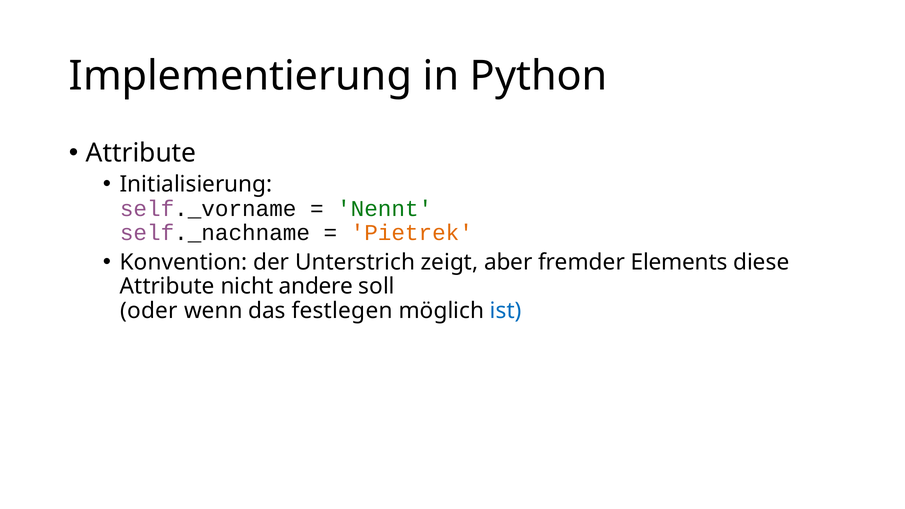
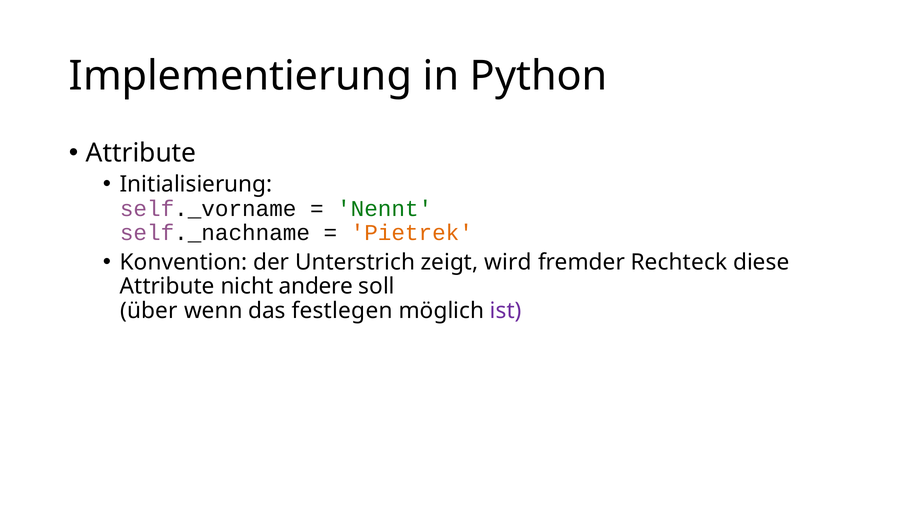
aber: aber -> wird
Elements: Elements -> Rechteck
oder: oder -> über
ist colour: blue -> purple
